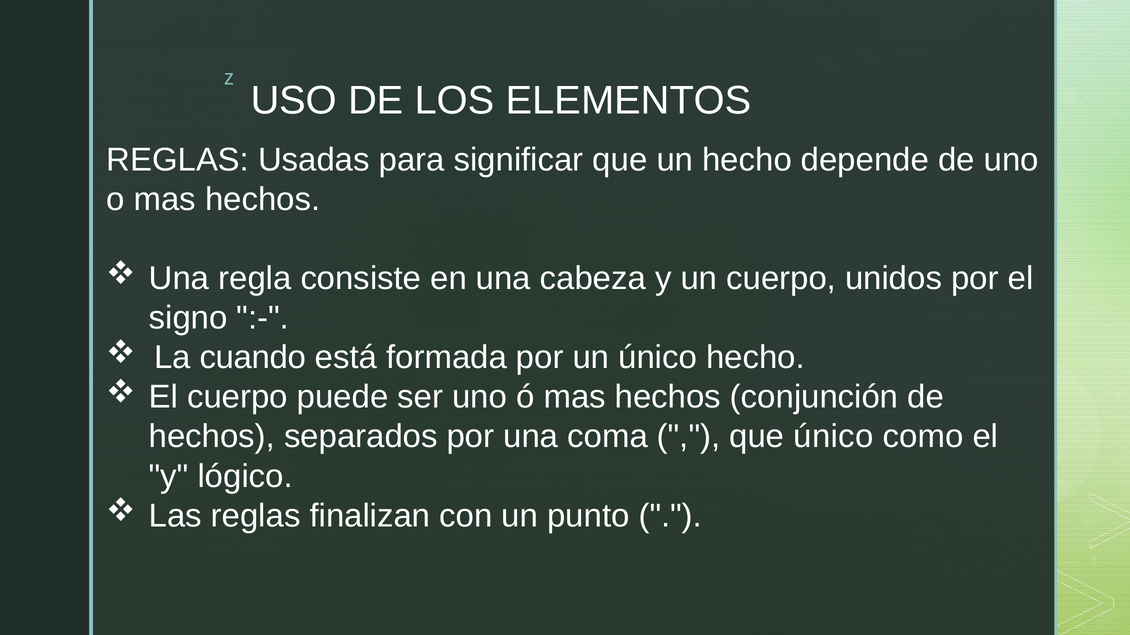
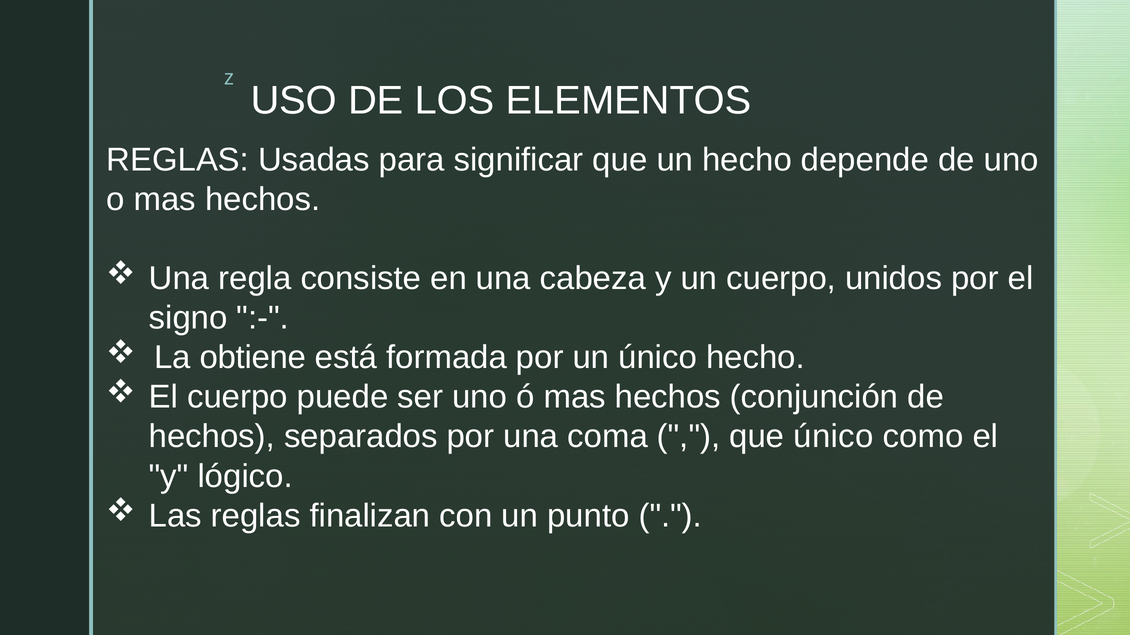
cuando: cuando -> obtiene
